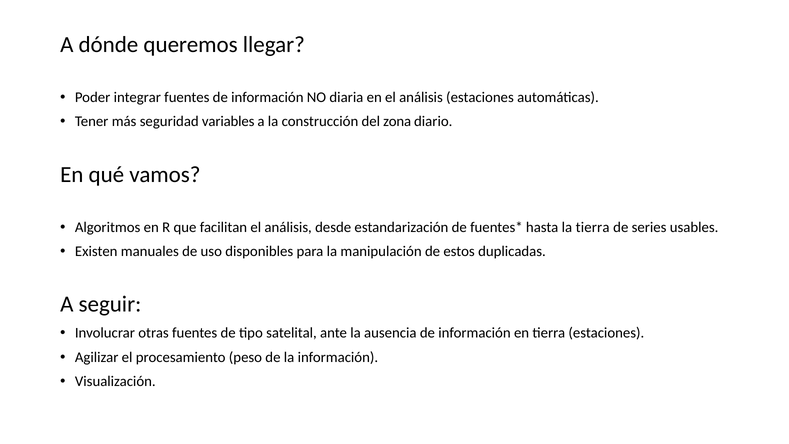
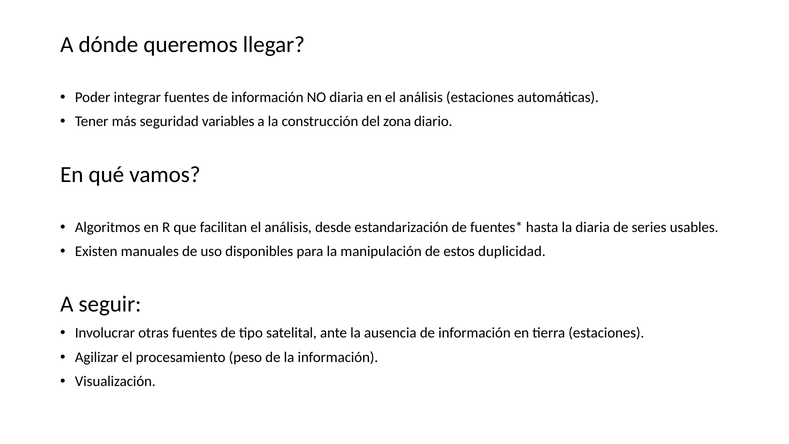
la tierra: tierra -> diaria
duplicadas: duplicadas -> duplicidad
